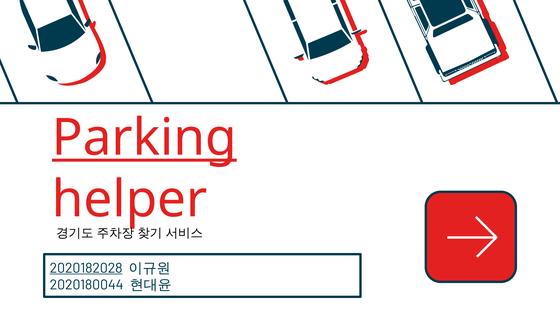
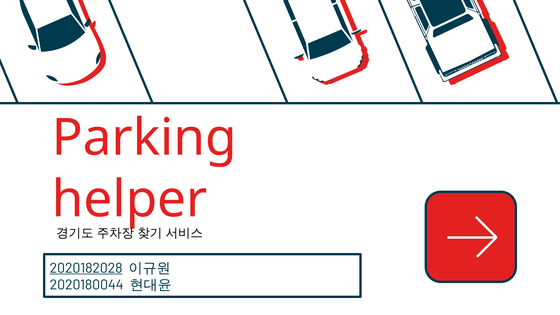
Parking underline: present -> none
